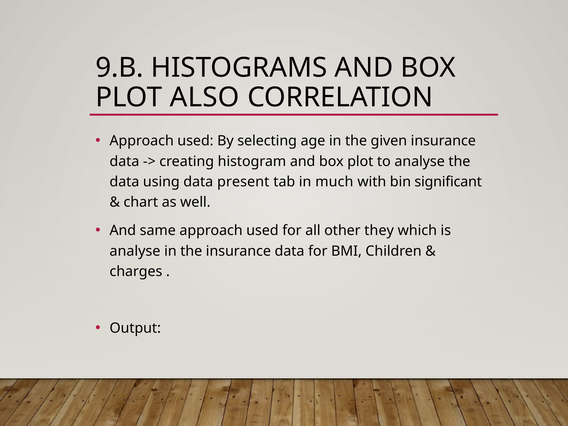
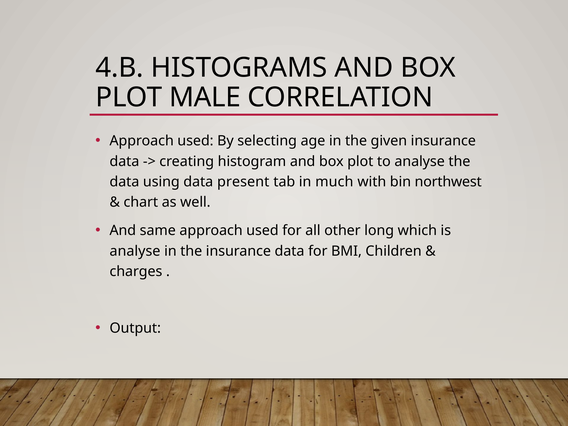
9.B: 9.B -> 4.B
ALSO: ALSO -> MALE
significant: significant -> northwest
they: they -> long
